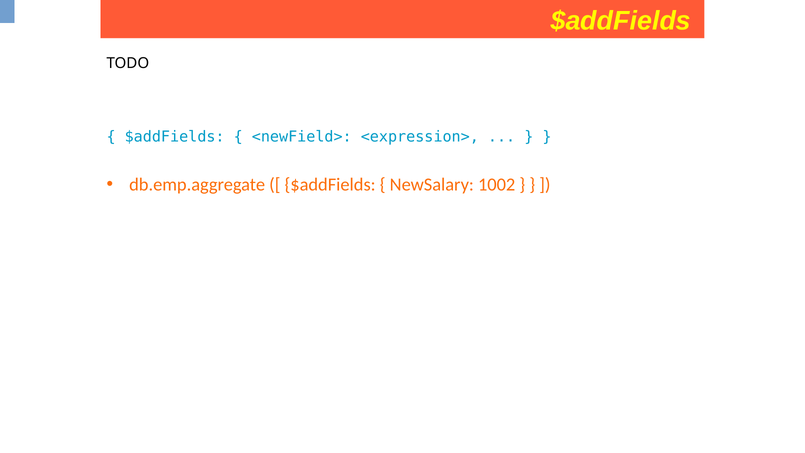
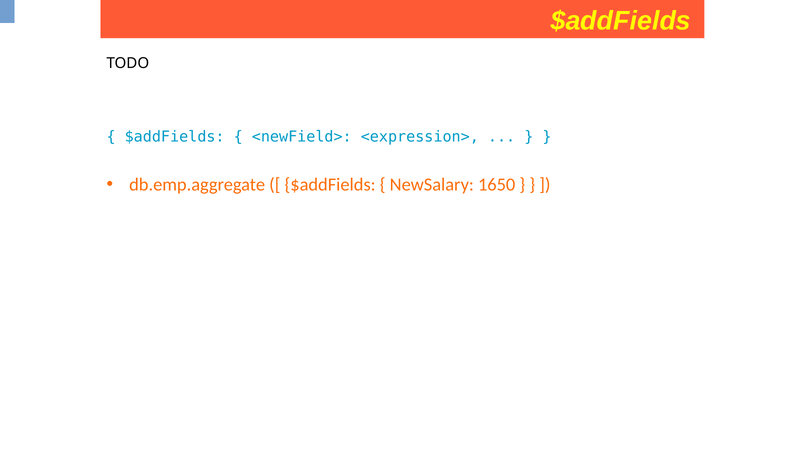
1002: 1002 -> 1650
